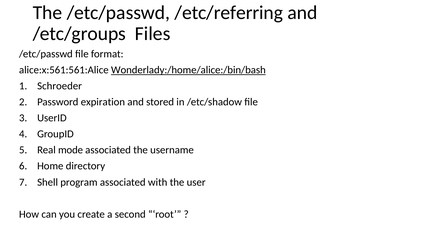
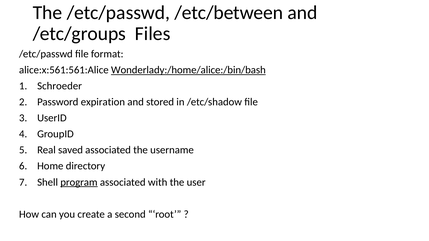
/etc/referring: /etc/referring -> /etc/between
mode: mode -> saved
program underline: none -> present
